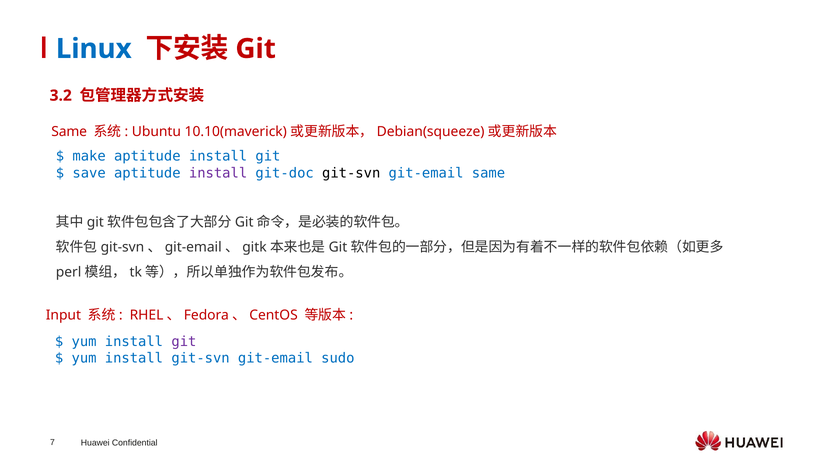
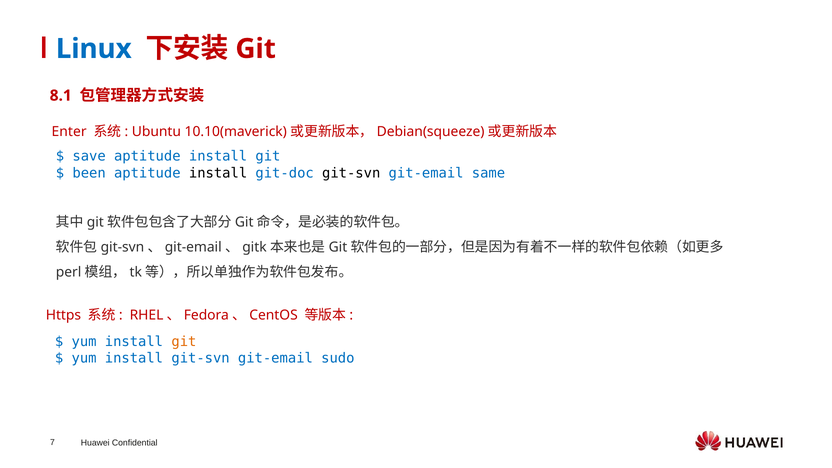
3.2: 3.2 -> 8.1
Same at (69, 132): Same -> Enter
make: make -> save
save: save -> been
install at (218, 173) colour: purple -> black
Input: Input -> Https
git at (184, 341) colour: purple -> orange
